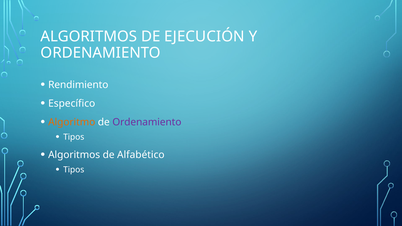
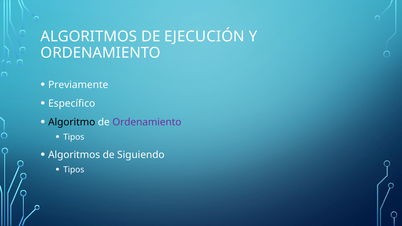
Rendimiento: Rendimiento -> Previamente
Algoritmo colour: orange -> black
Alfabético: Alfabético -> Siguiendo
